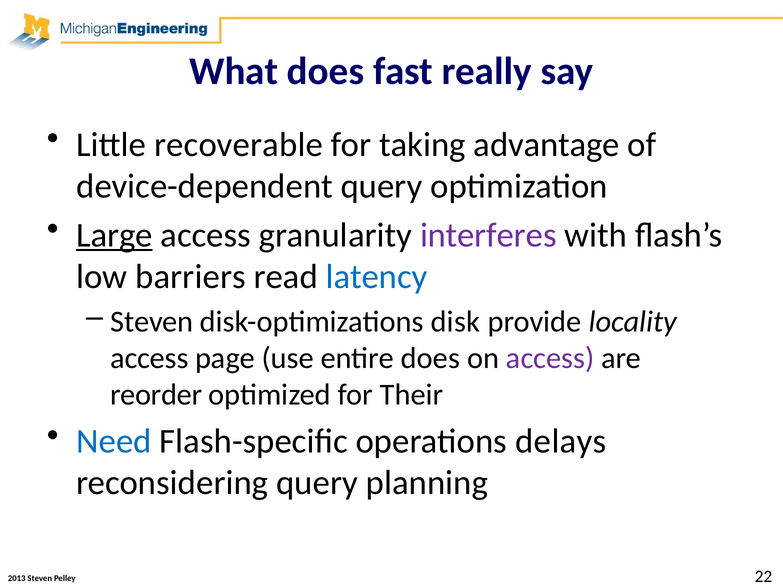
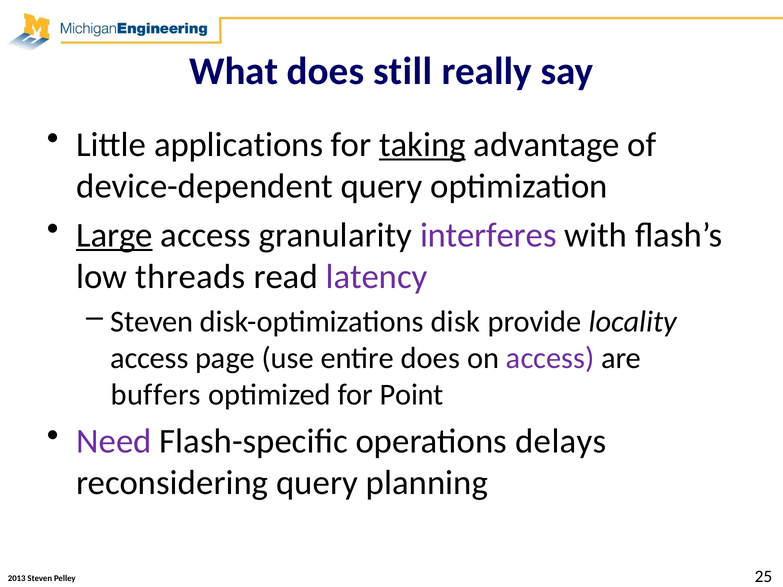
fast: fast -> still
recoverable: recoverable -> applications
taking underline: none -> present
barriers: barriers -> threads
latency colour: blue -> purple
reorder: reorder -> buffers
Their: Their -> Point
Need colour: blue -> purple
22: 22 -> 25
